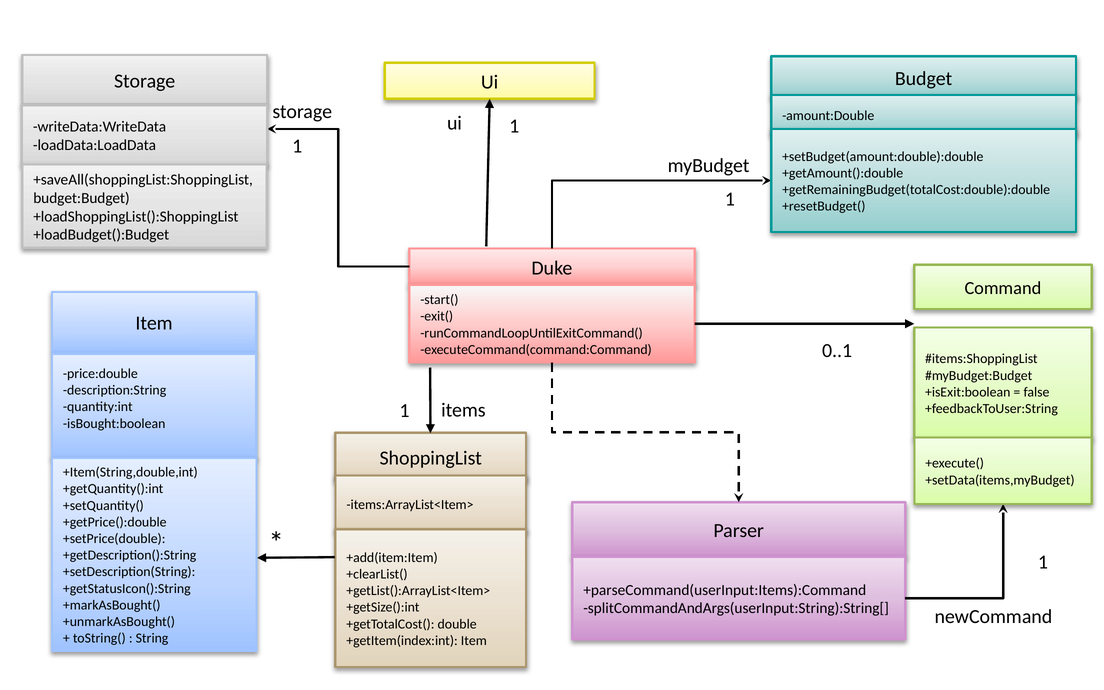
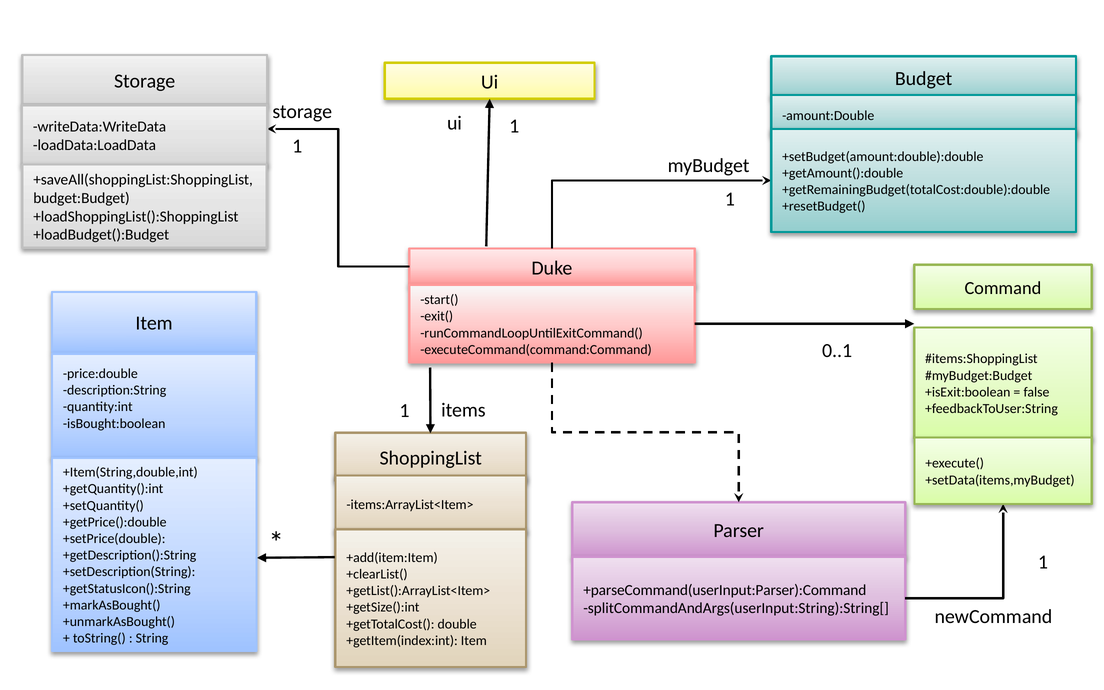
+parseCommand(userInput:Items):Command: +parseCommand(userInput:Items):Command -> +parseCommand(userInput:Parser):Command
